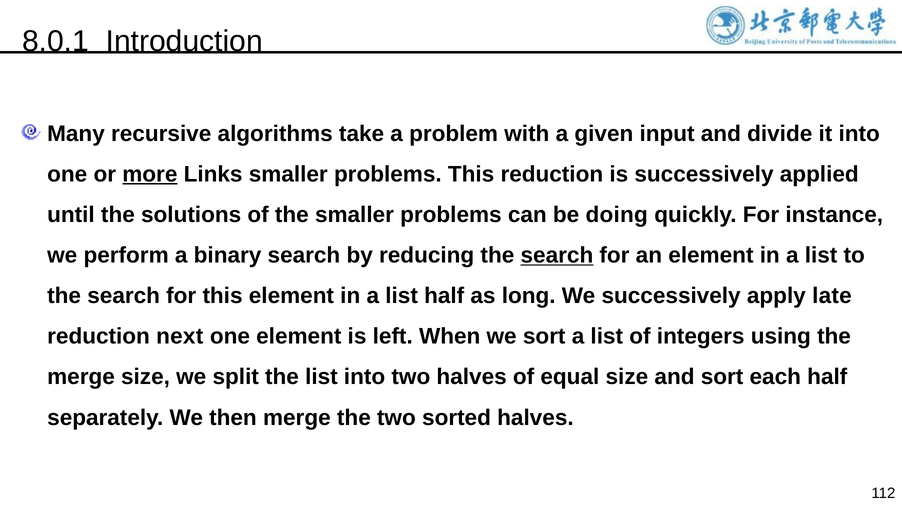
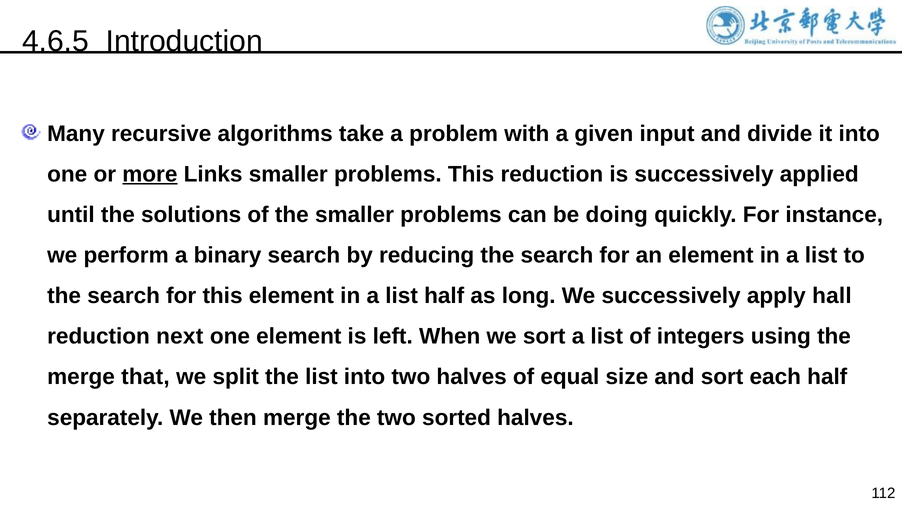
8.0.1: 8.0.1 -> 4.6.5
search at (557, 256) underline: present -> none
late: late -> hall
merge size: size -> that
